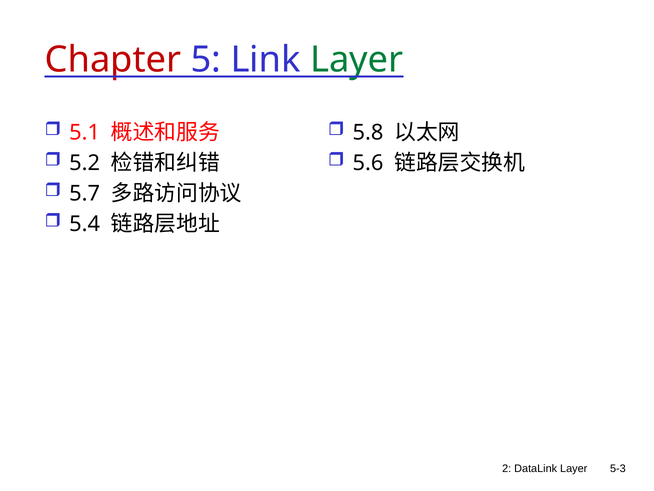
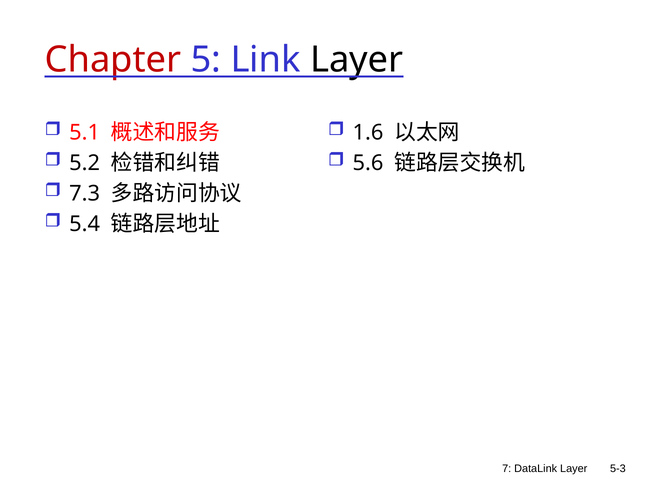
Layer at (357, 60) colour: green -> black
5.8: 5.8 -> 1.6
5.7: 5.7 -> 7.3
2: 2 -> 7
